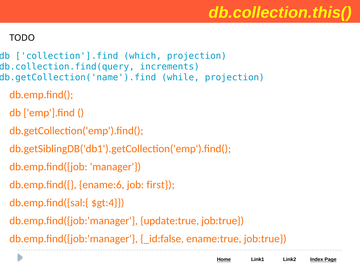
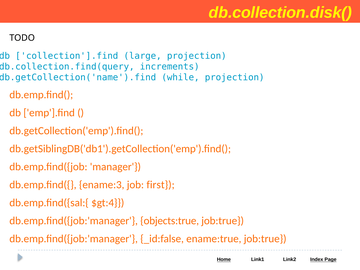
db.collection.this(: db.collection.this( -> db.collection.disk(
which: which -> large
ename:6: ename:6 -> ename:3
update:true: update:true -> objects:true
